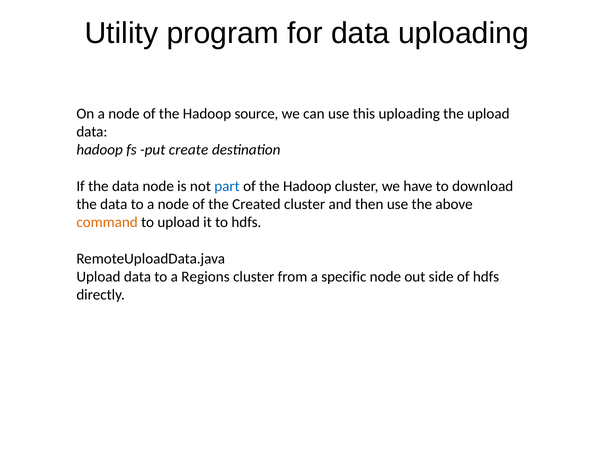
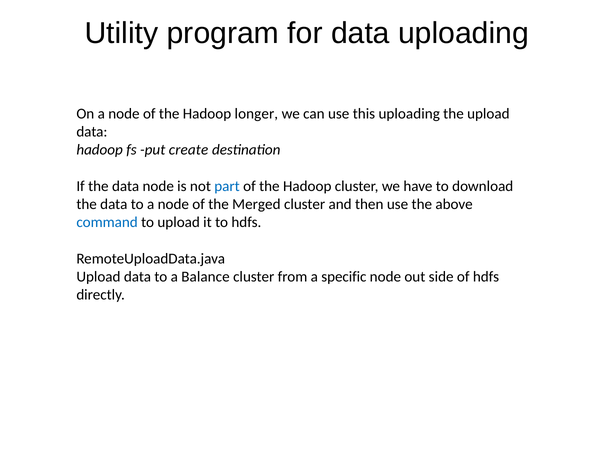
source: source -> longer
Created: Created -> Merged
command colour: orange -> blue
Regions: Regions -> Balance
